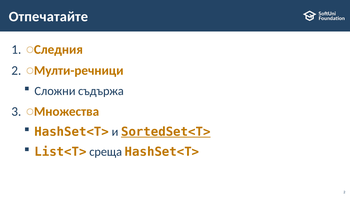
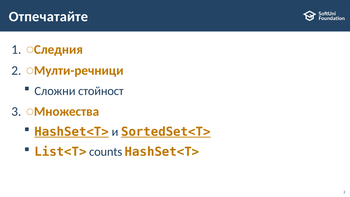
съдържа: съдържа -> стойност
HashSet<T> at (72, 132) underline: none -> present
среща: среща -> counts
